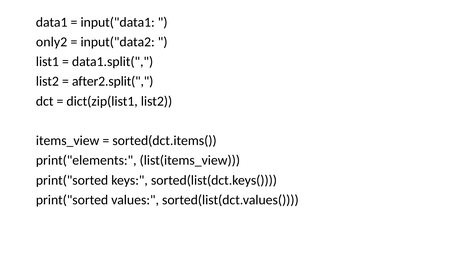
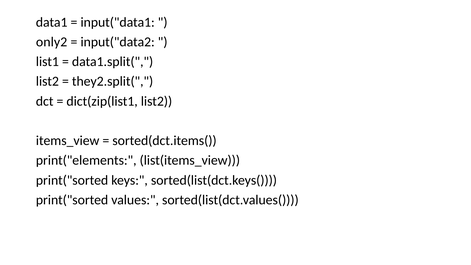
after2.split(: after2.split( -> they2.split(
